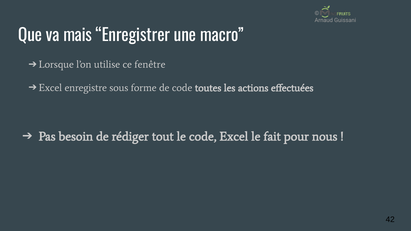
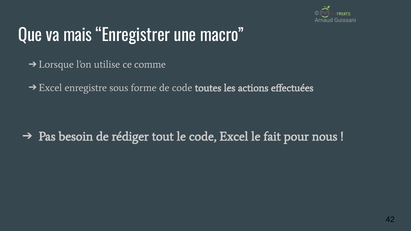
fenêtre: fenêtre -> comme
